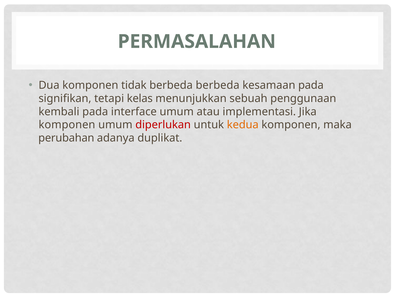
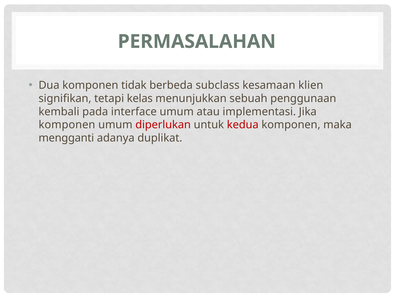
berbeda berbeda: berbeda -> subclass
kesamaan pada: pada -> klien
kedua colour: orange -> red
perubahan: perubahan -> mengganti
